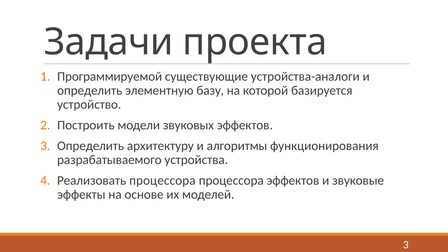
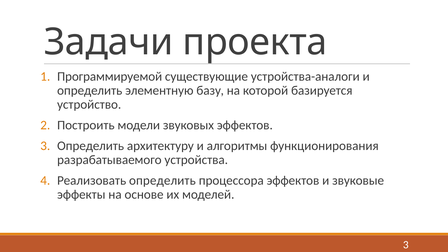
Реализовать процессора: процессора -> определить
